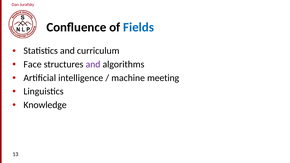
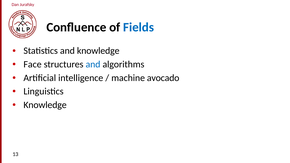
and curriculum: curriculum -> knowledge
and at (93, 64) colour: purple -> blue
meeting: meeting -> avocado
